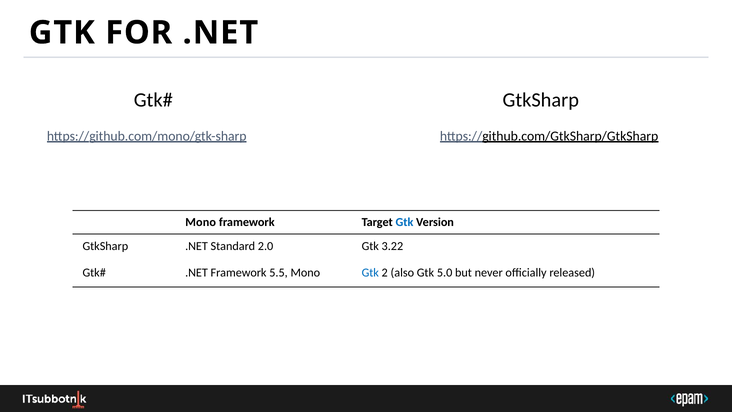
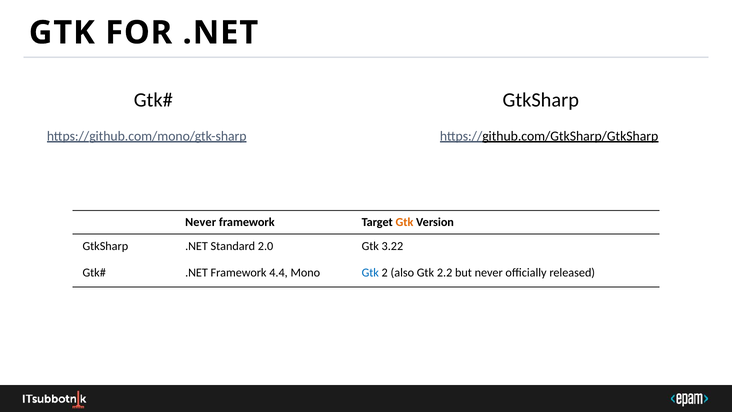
Mono at (201, 222): Mono -> Never
Gtk at (404, 222) colour: blue -> orange
5.5: 5.5 -> 4.4
5.0: 5.0 -> 2.2
